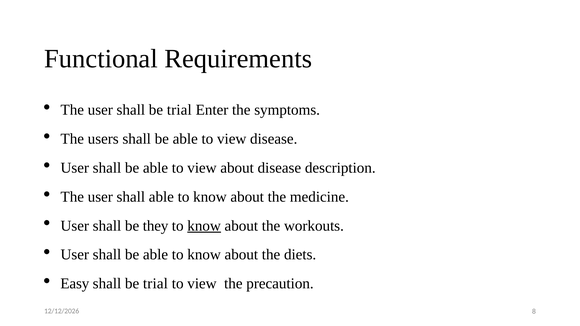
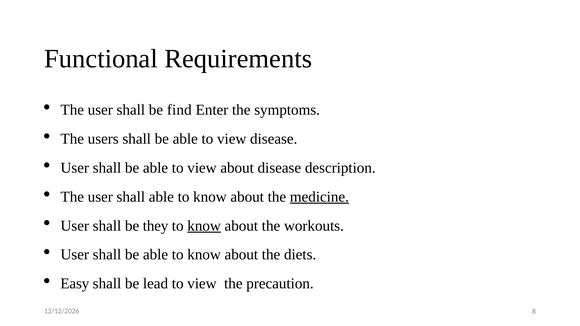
user shall be trial: trial -> find
medicine underline: none -> present
trial at (155, 284): trial -> lead
